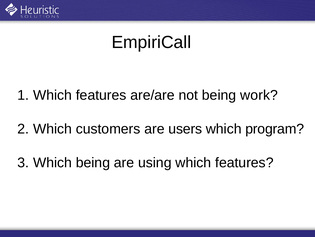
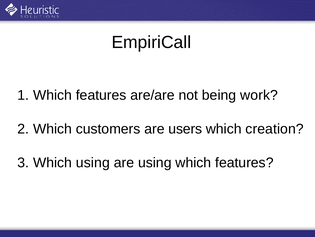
program: program -> creation
Which being: being -> using
